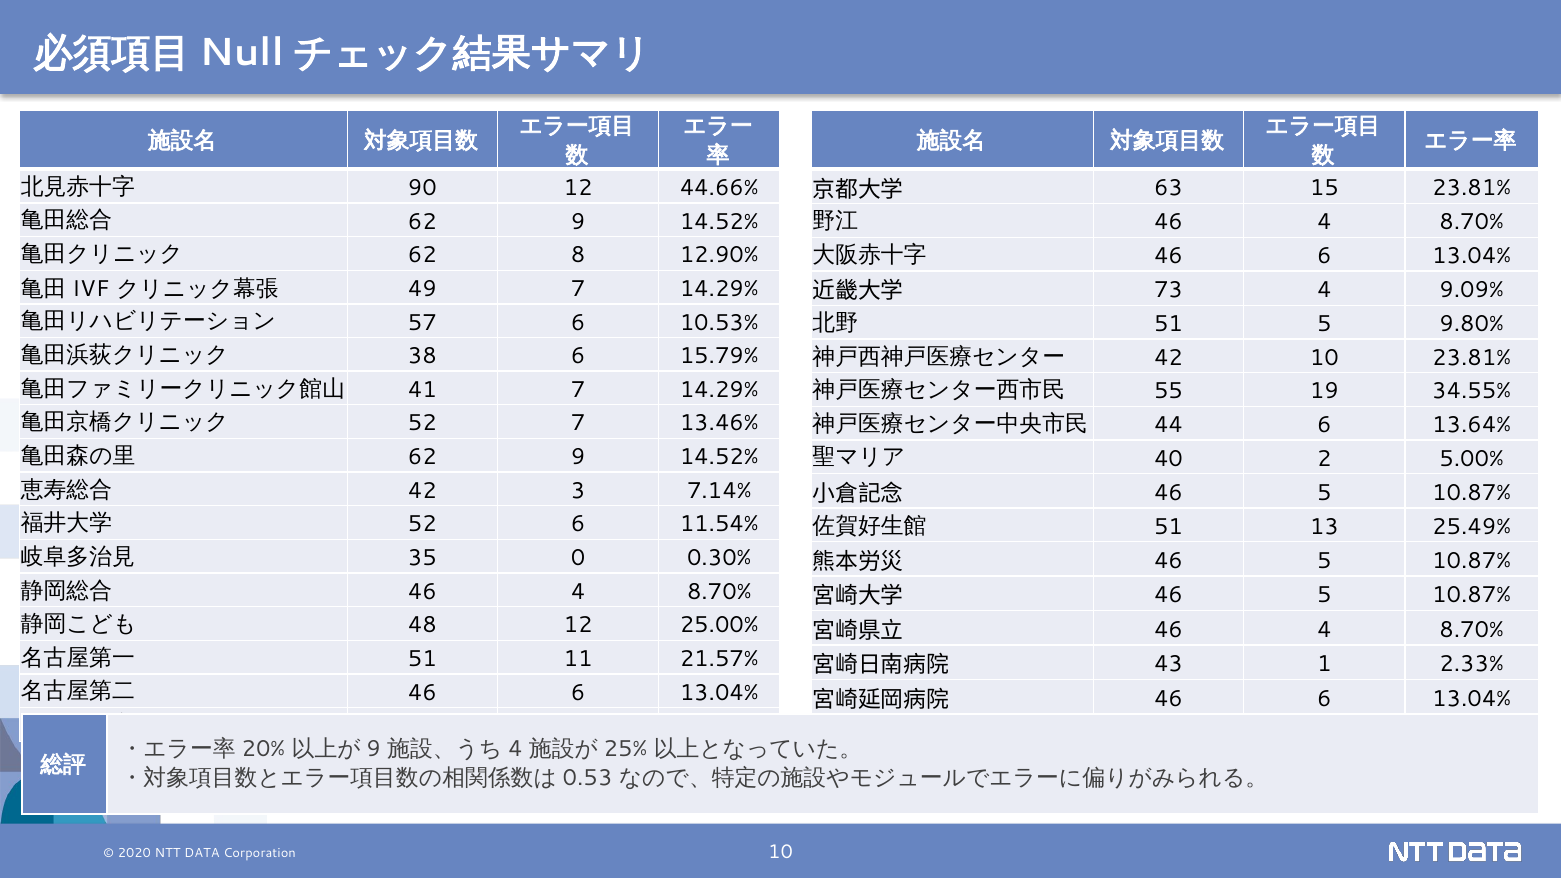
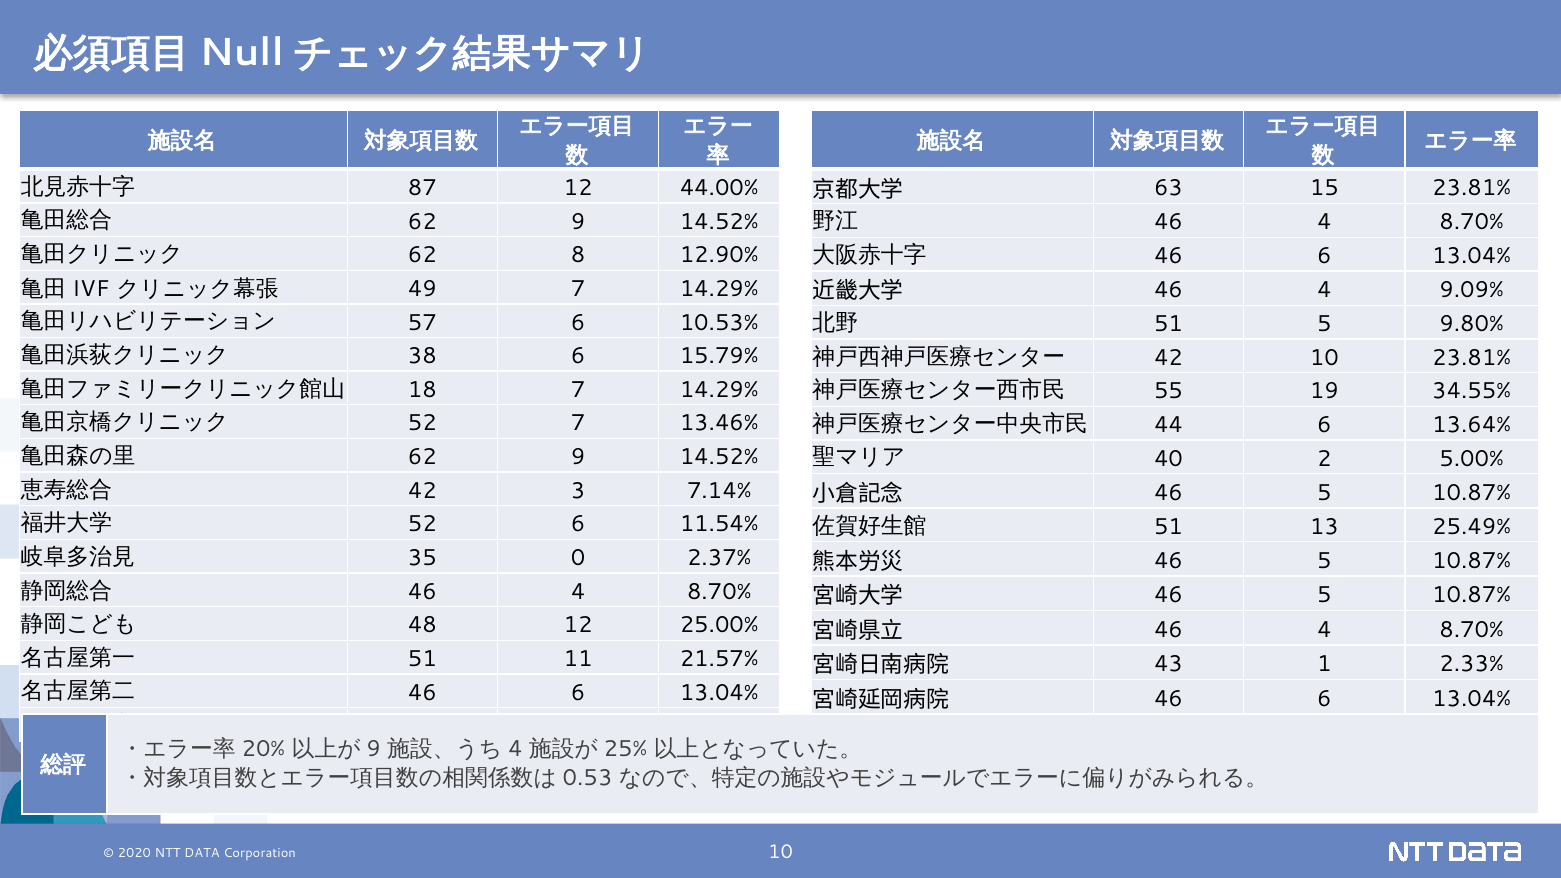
90: 90 -> 87
44.66%: 44.66% -> 44.00%
73 at (1168, 290): 73 -> 46
41: 41 -> 18
0.30%: 0.30% -> 2.37%
